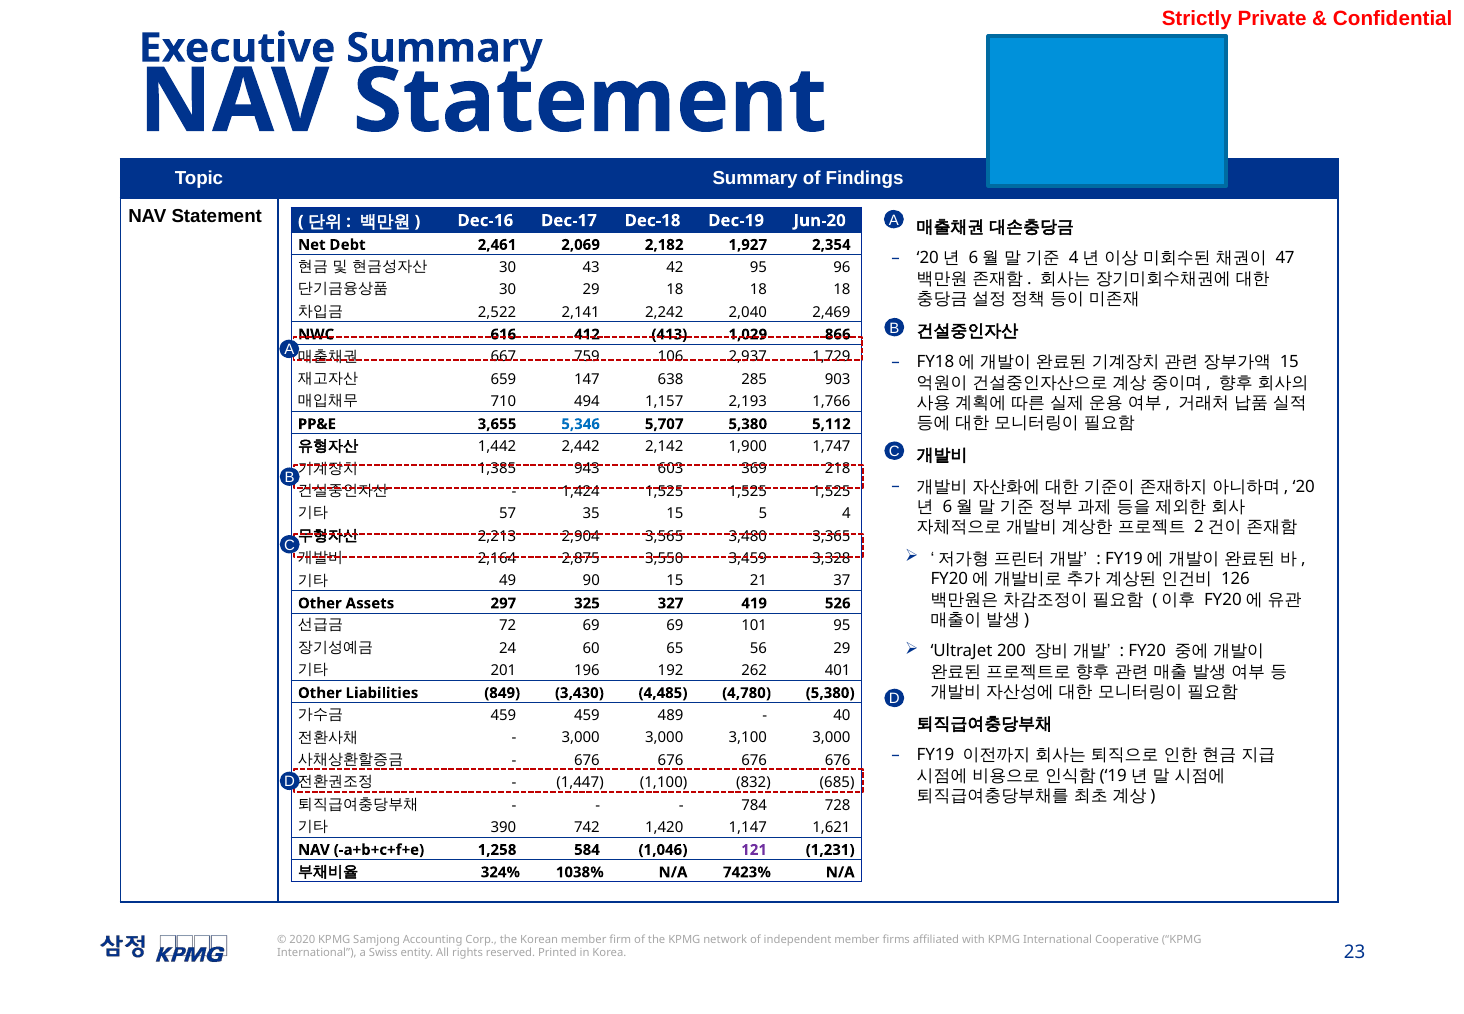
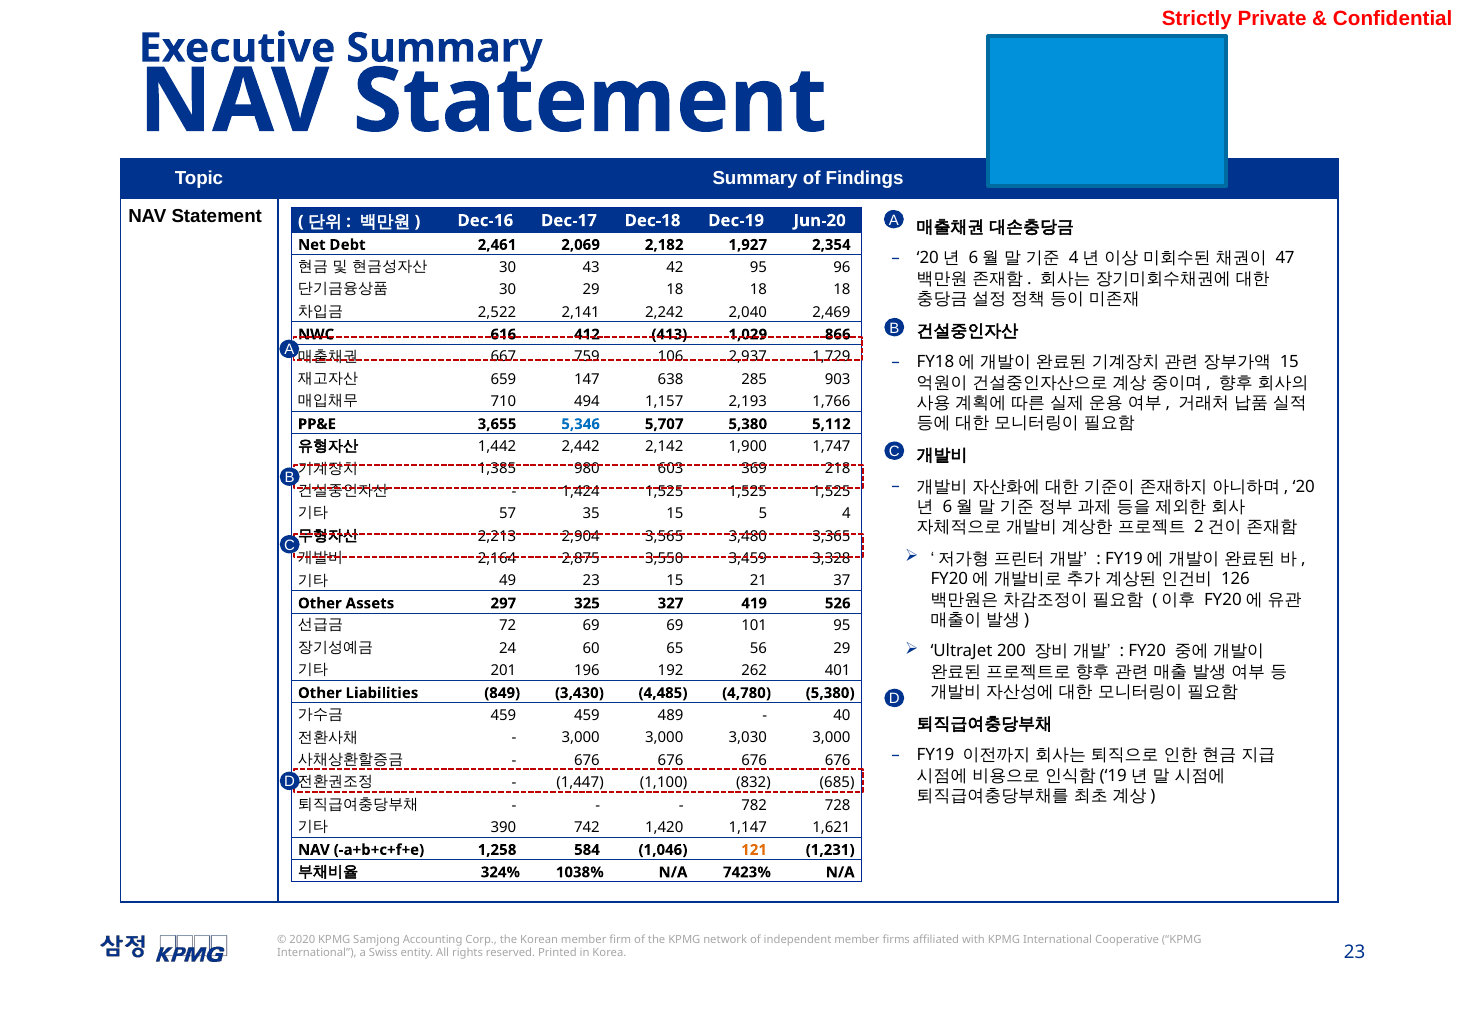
943: 943 -> 980
49 90: 90 -> 23
3,100: 3,100 -> 3,030
784: 784 -> 782
121 colour: purple -> orange
